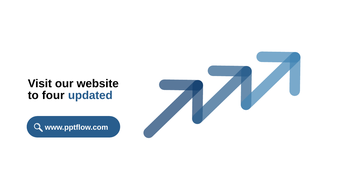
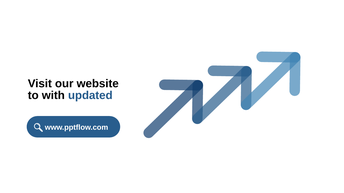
four: four -> with
